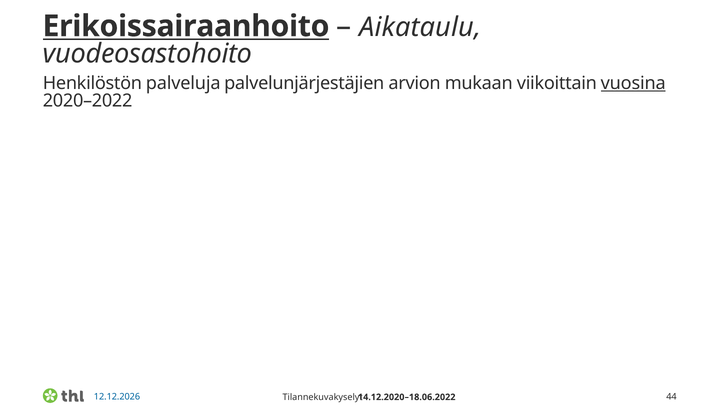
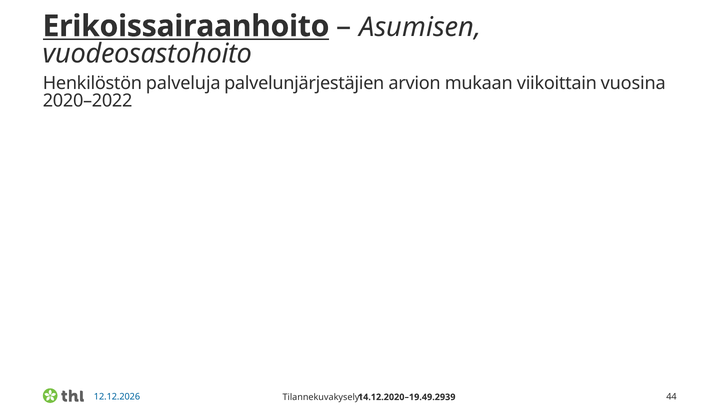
Aikataulu: Aikataulu -> Asumisen
vuosina underline: present -> none
14.12.2020–18.06.2022: 14.12.2020–18.06.2022 -> 14.12.2020–19.49.2939
